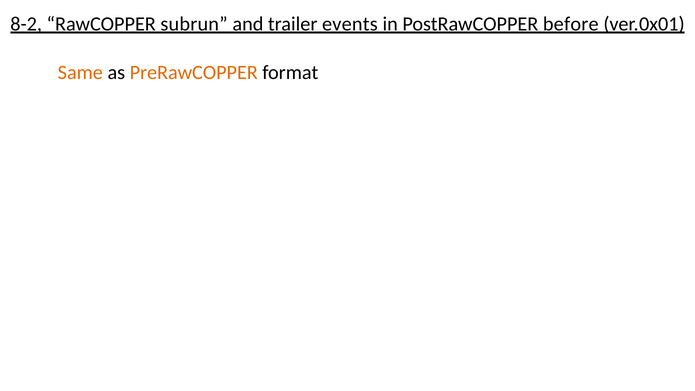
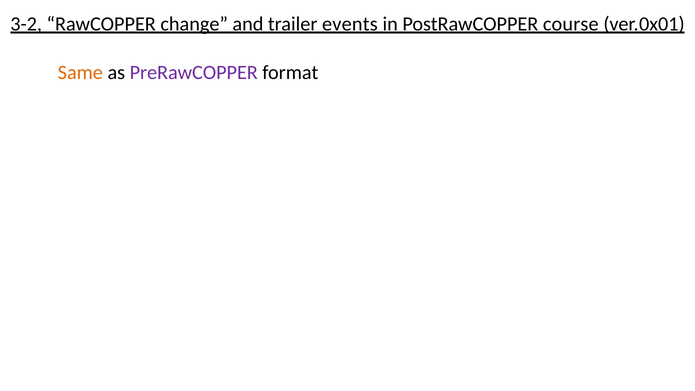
8-2: 8-2 -> 3-2
subrun: subrun -> change
before: before -> course
PreRawCOPPER colour: orange -> purple
